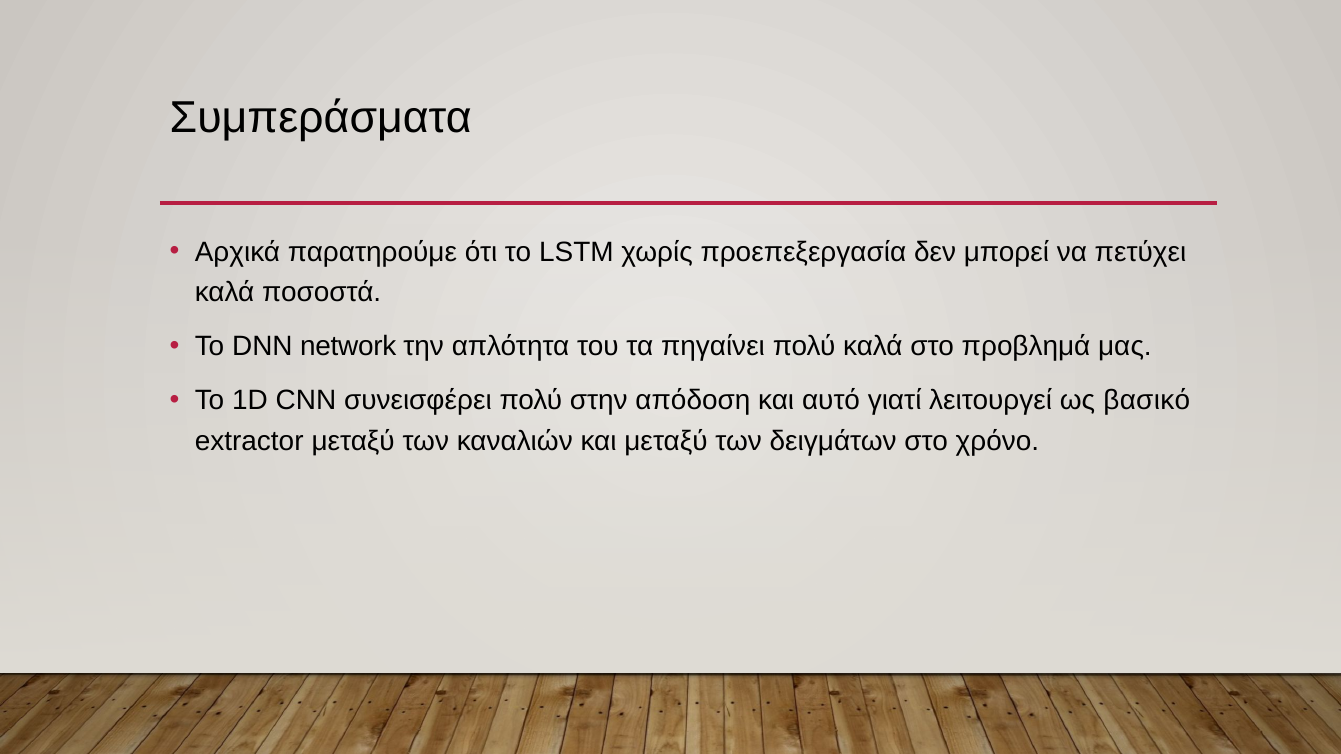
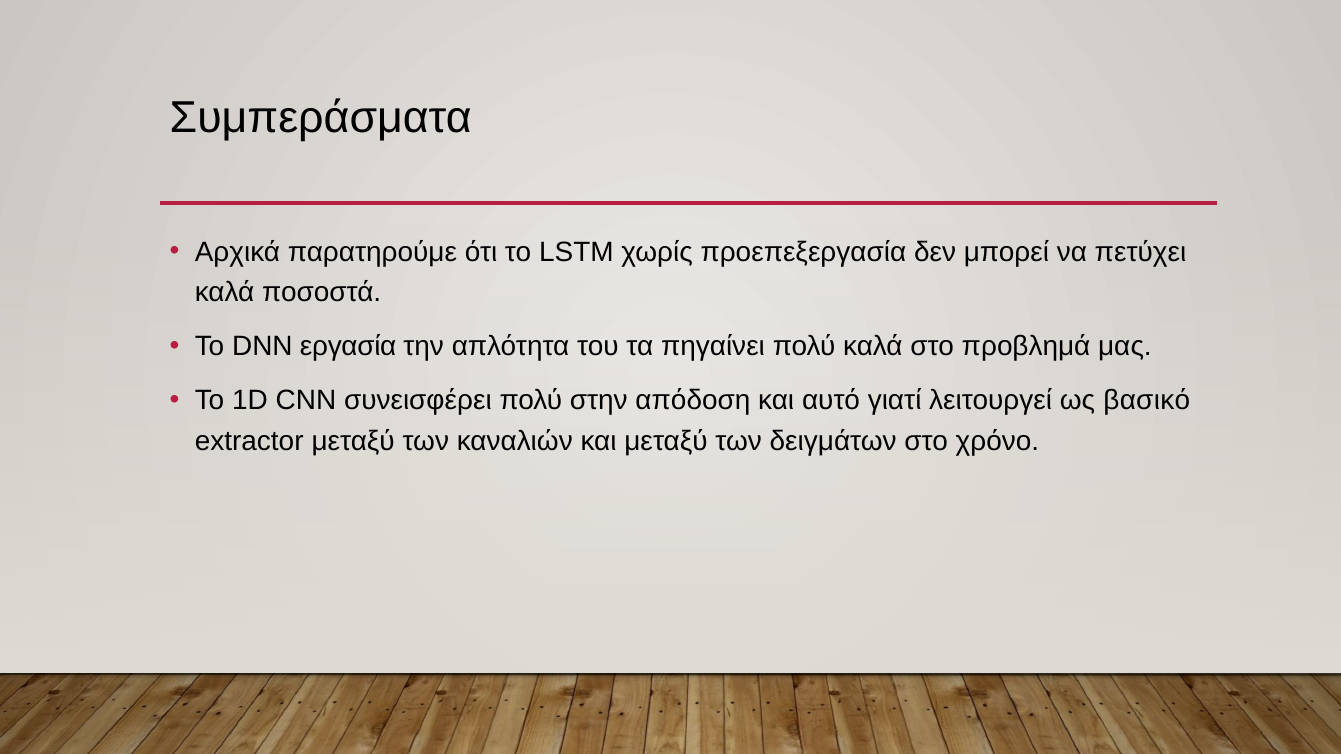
network: network -> εργασία
